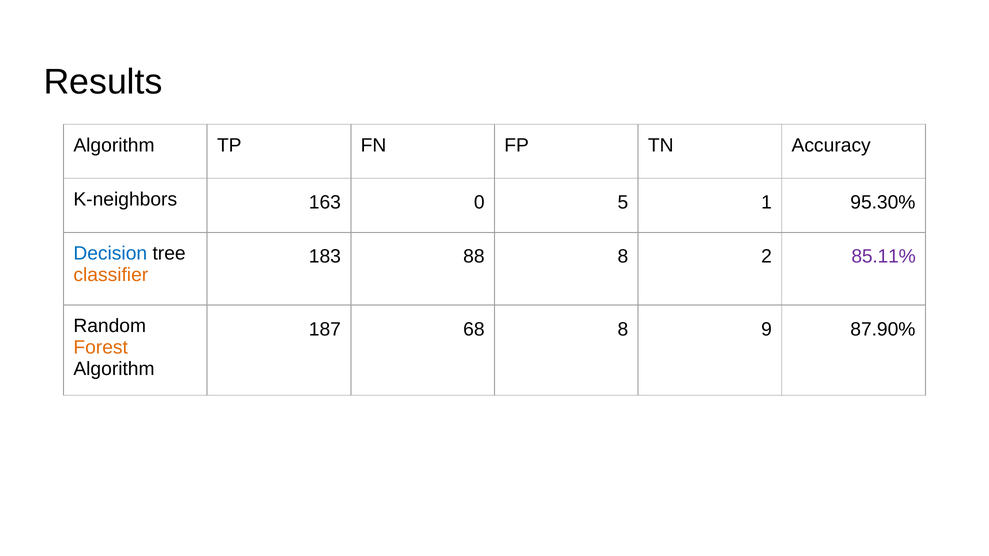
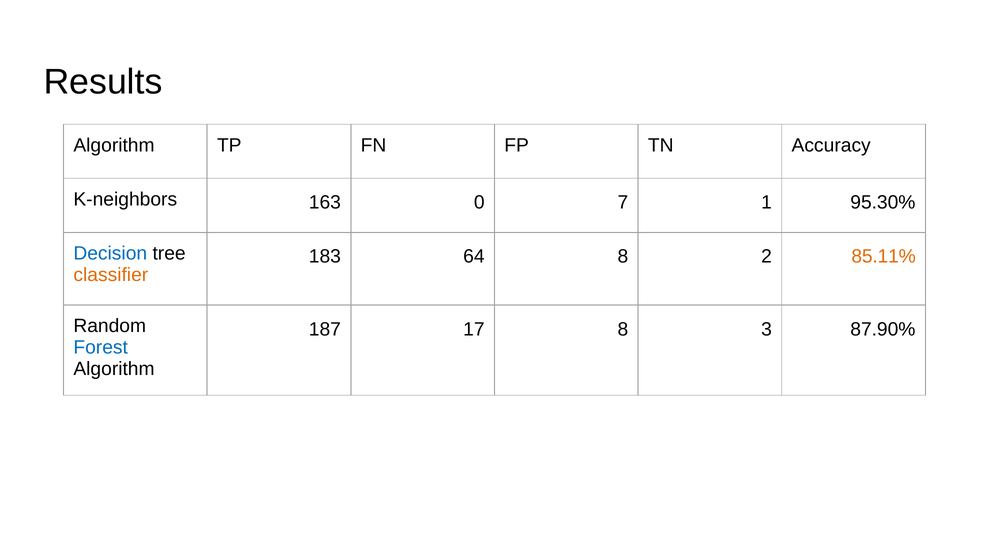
5: 5 -> 7
88: 88 -> 64
85.11% colour: purple -> orange
68: 68 -> 17
9: 9 -> 3
Forest colour: orange -> blue
